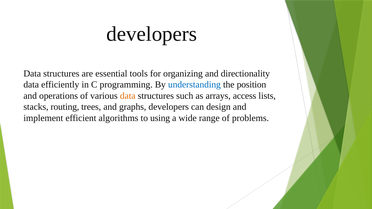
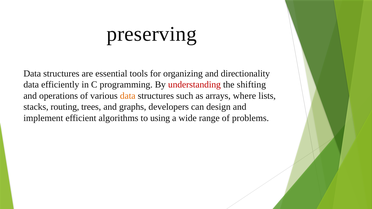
developers at (152, 34): developers -> preserving
understanding colour: blue -> red
position: position -> shifting
access: access -> where
